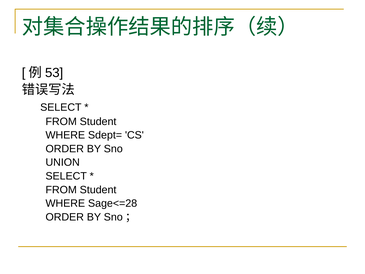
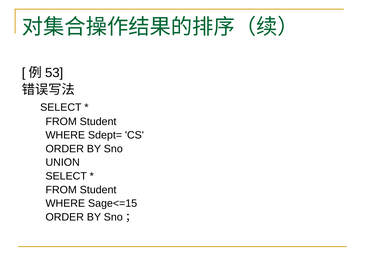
Sage<=28: Sage<=28 -> Sage<=15
